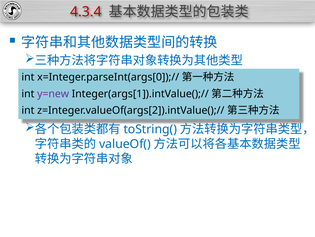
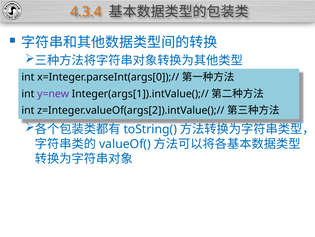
4.3.4 colour: red -> orange
